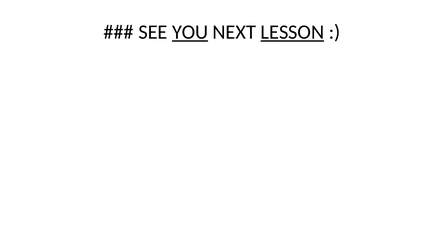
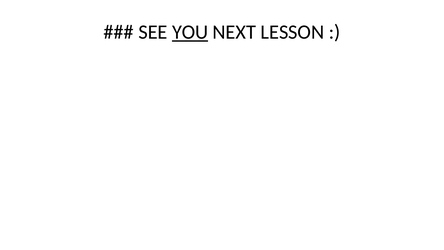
LESSON underline: present -> none
